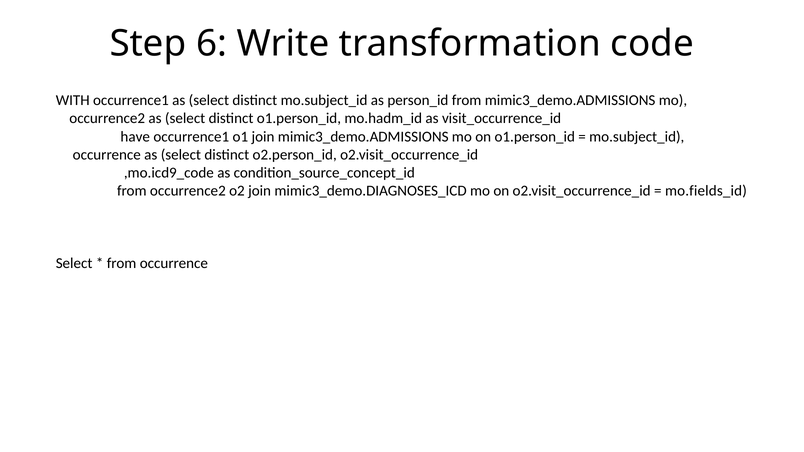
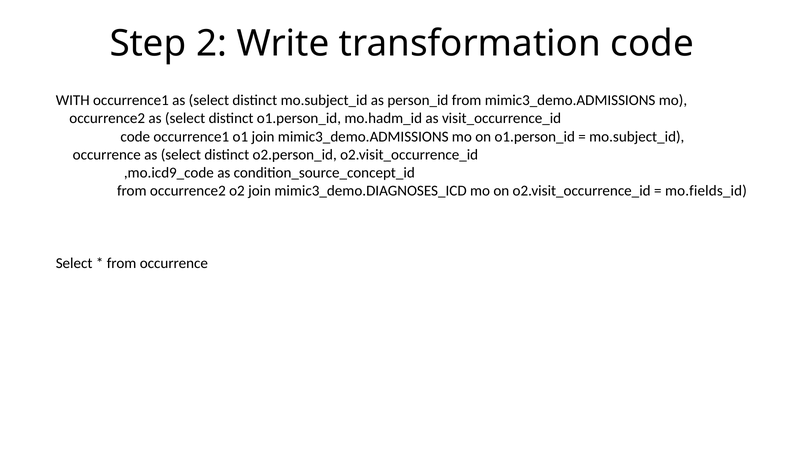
6: 6 -> 2
have at (135, 137): have -> code
